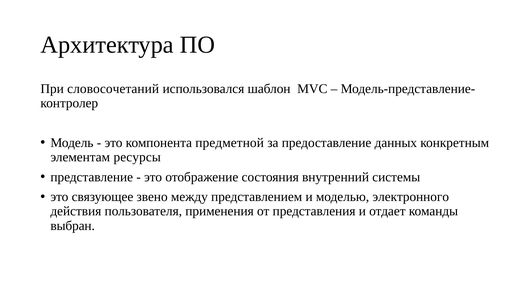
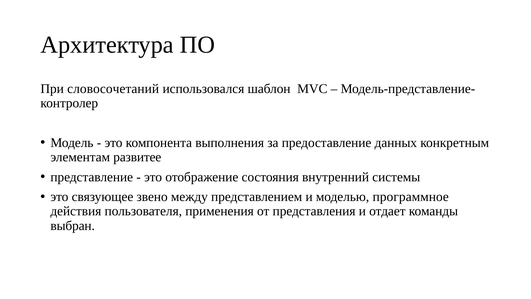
предметной: предметной -> выполнения
ресурсы: ресурсы -> развитее
электронного: электронного -> программное
